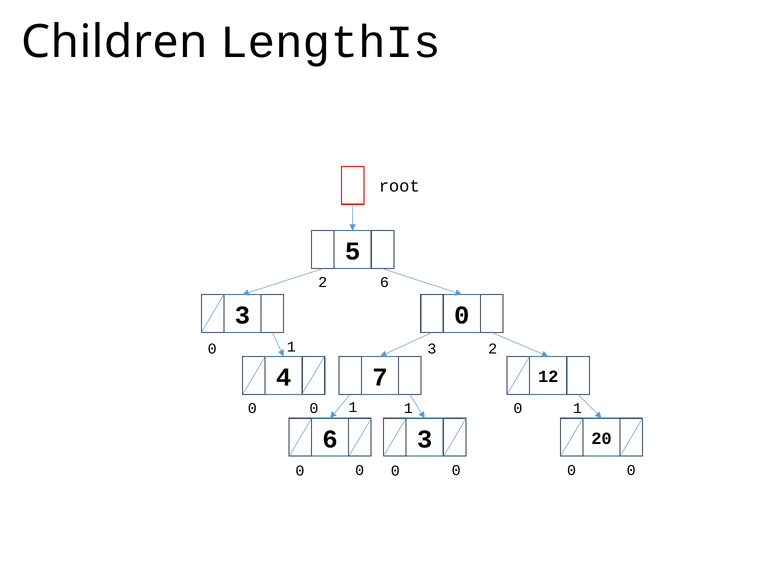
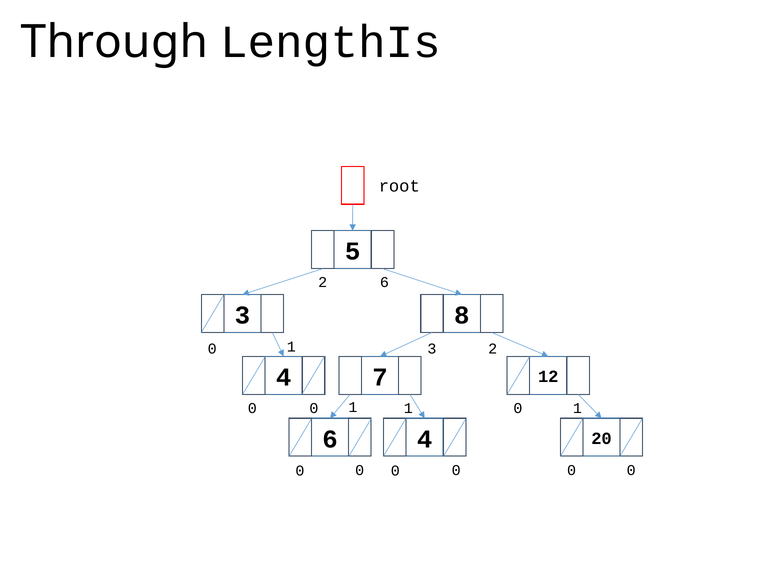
Children: Children -> Through
0 at (462, 315): 0 -> 8
6 3: 3 -> 4
